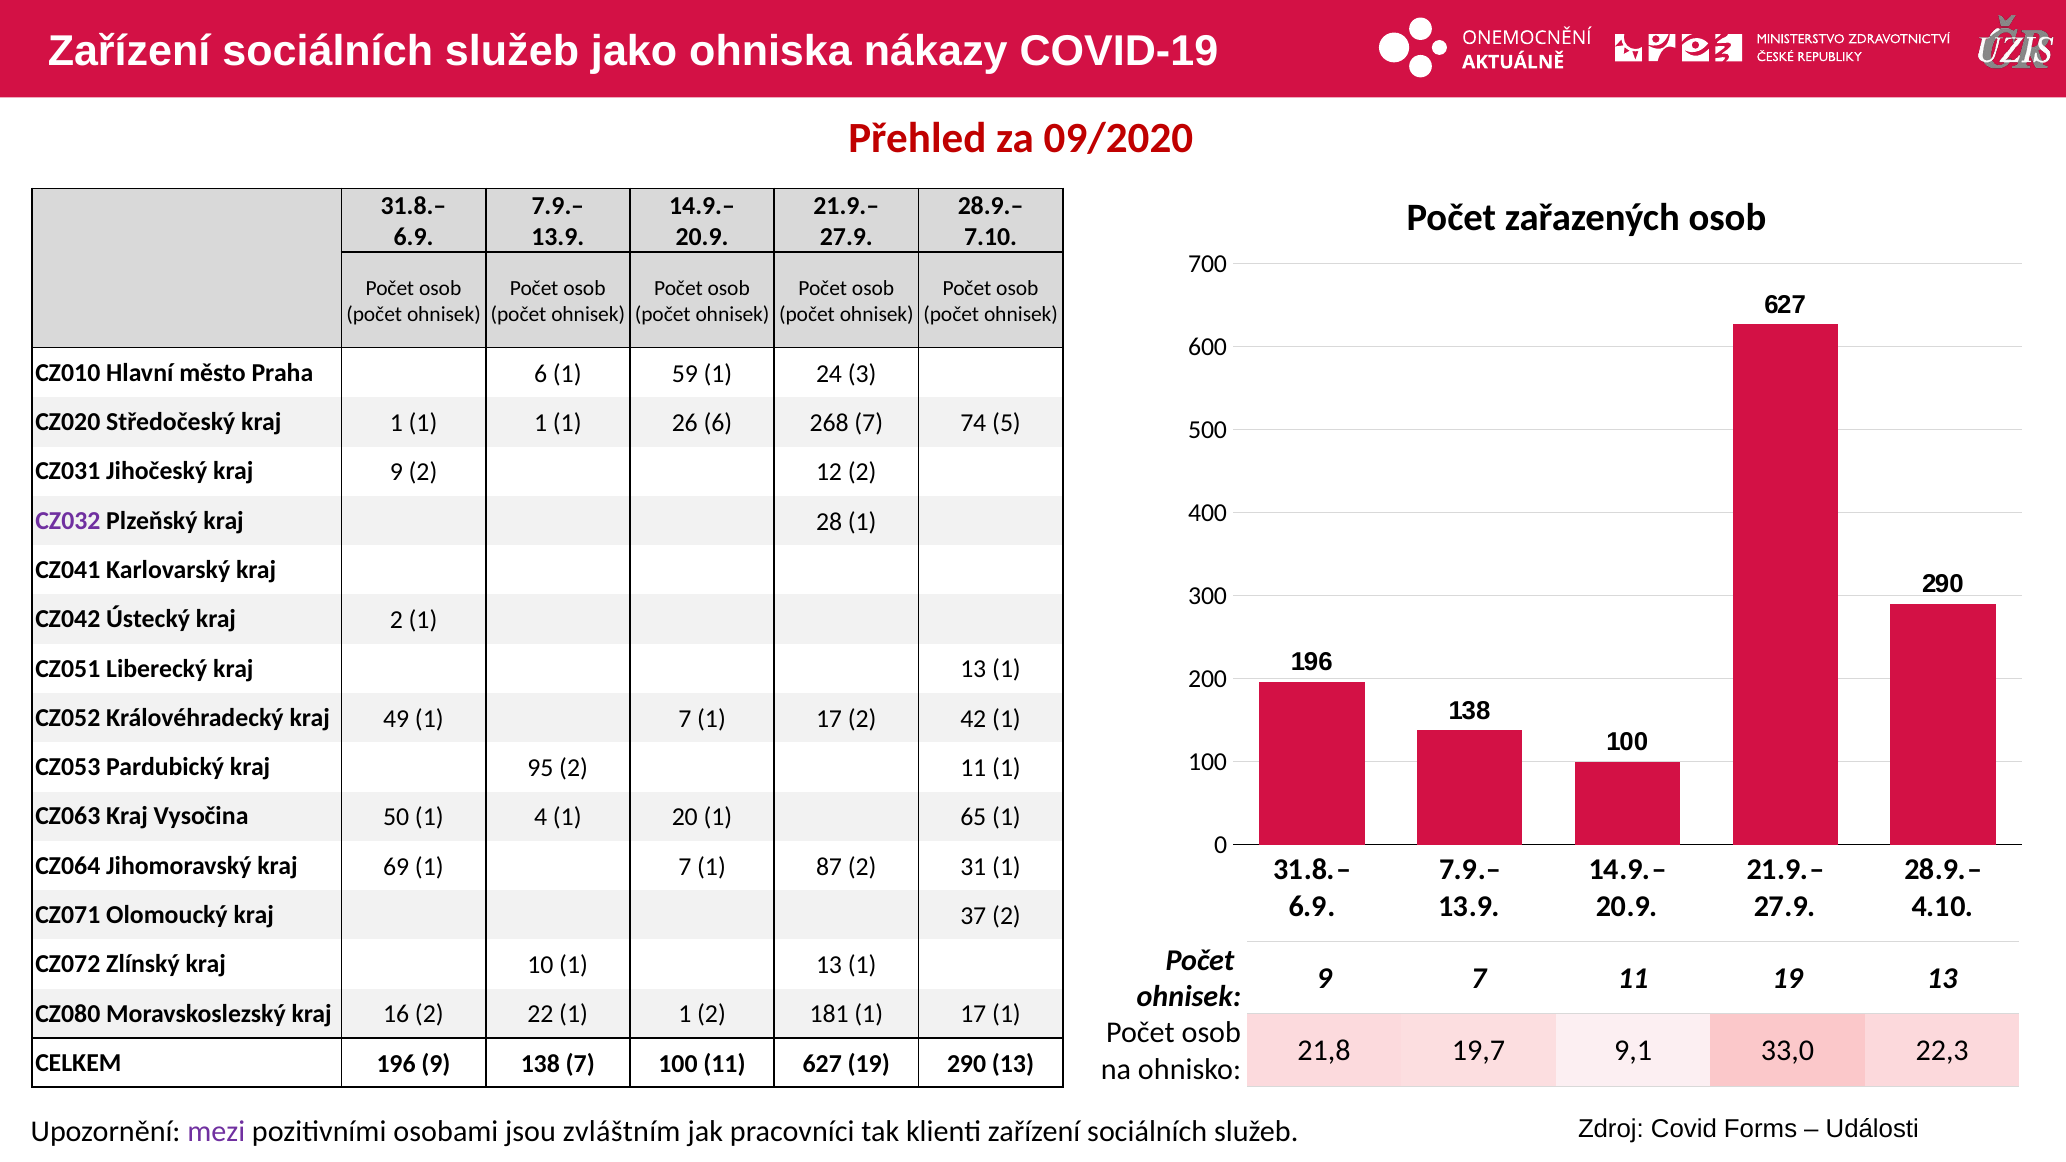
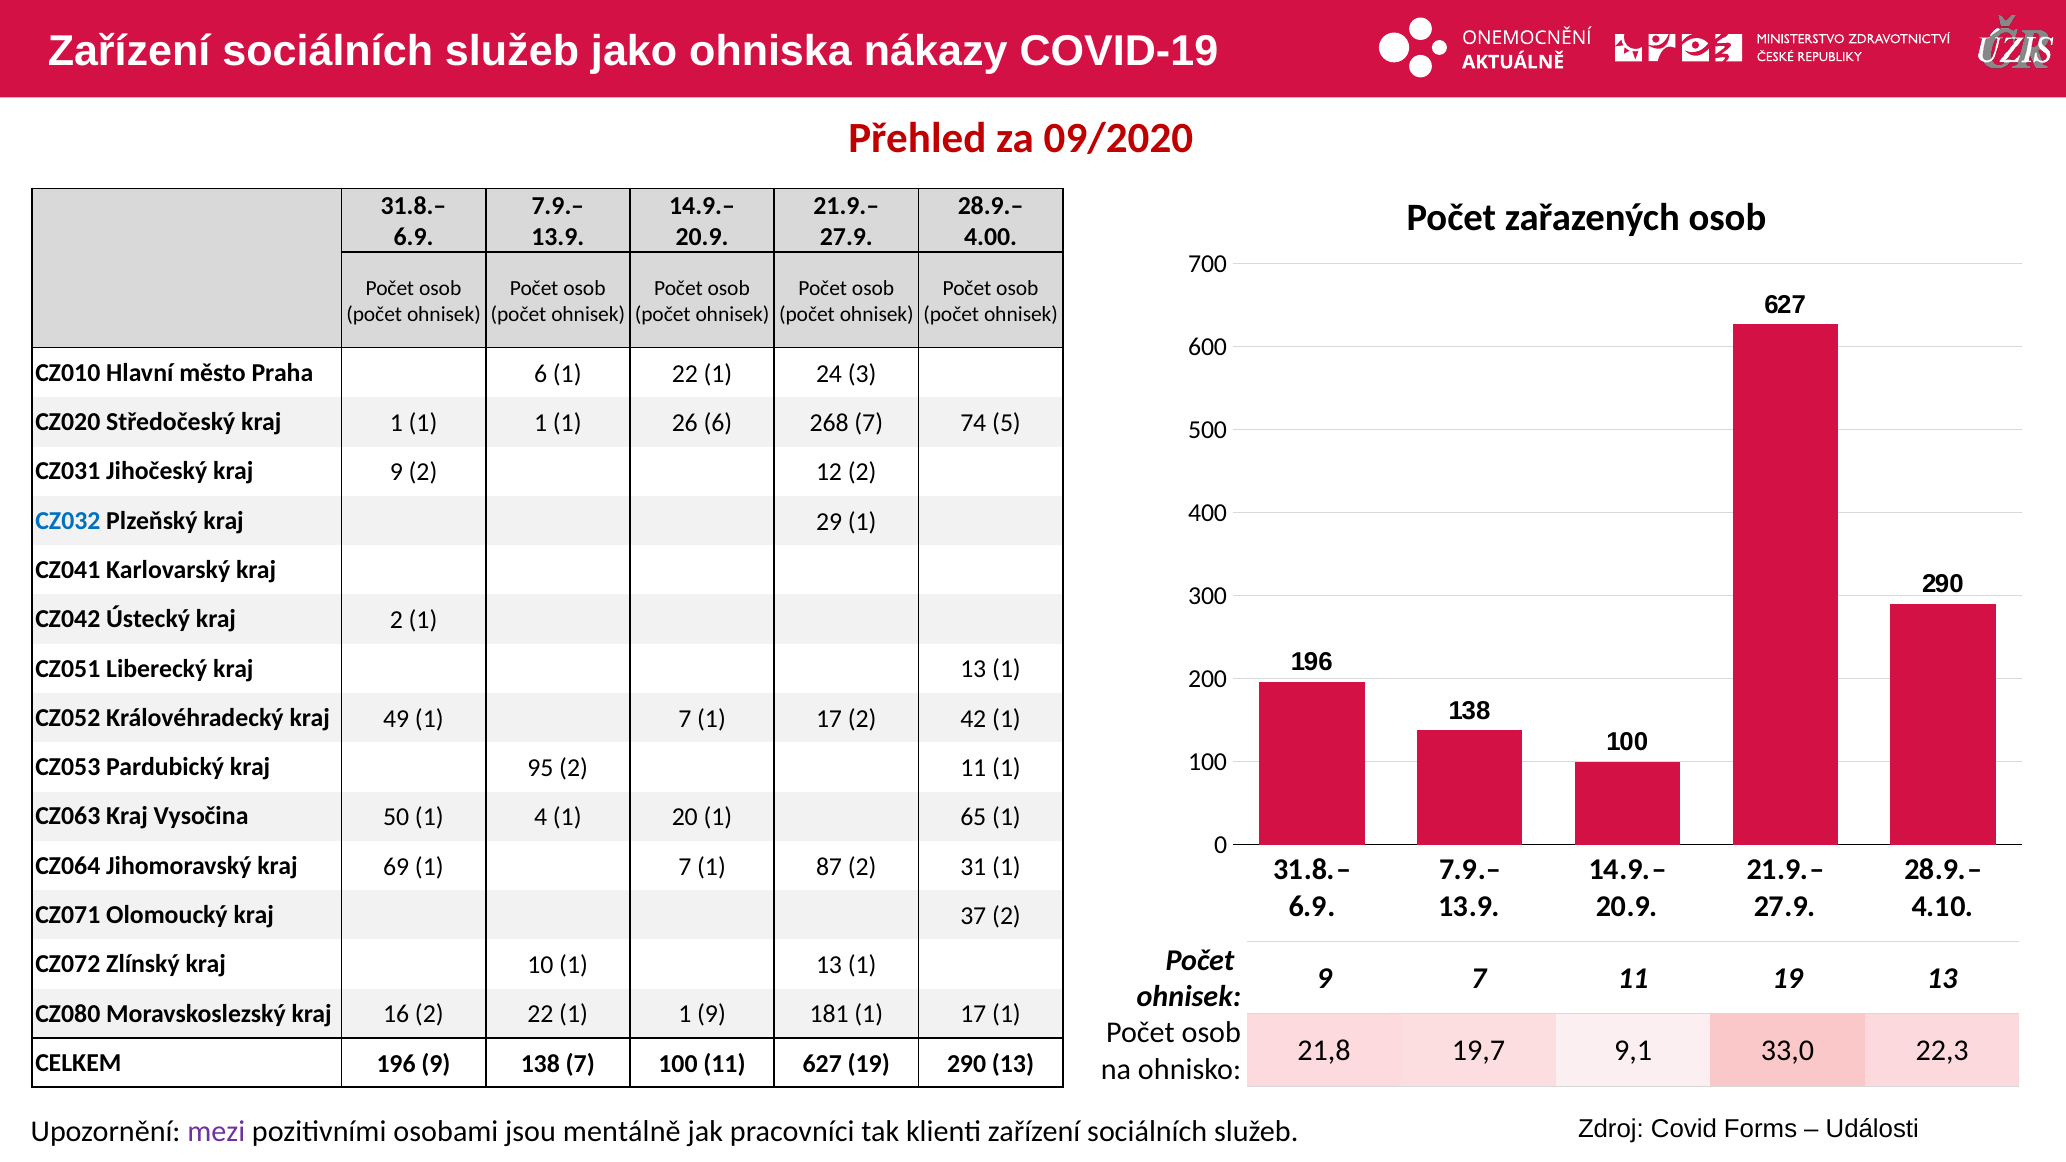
7.10: 7.10 -> 4.00
1 59: 59 -> 22
CZ032 colour: purple -> blue
28: 28 -> 29
1 2: 2 -> 9
zvláštním: zvláštním -> mentálně
